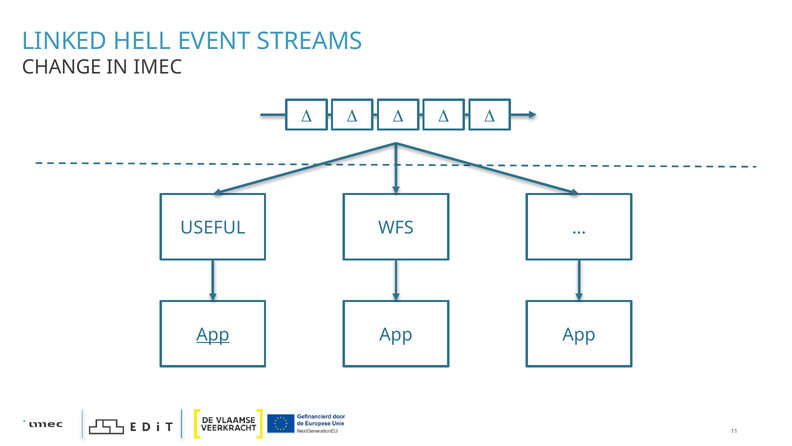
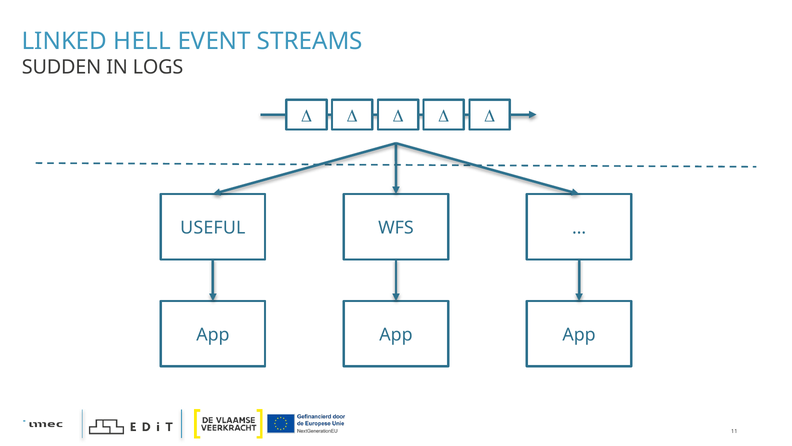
CHANGE: CHANGE -> SUDDEN
IMEC: IMEC -> LOGS
App at (213, 335) underline: present -> none
